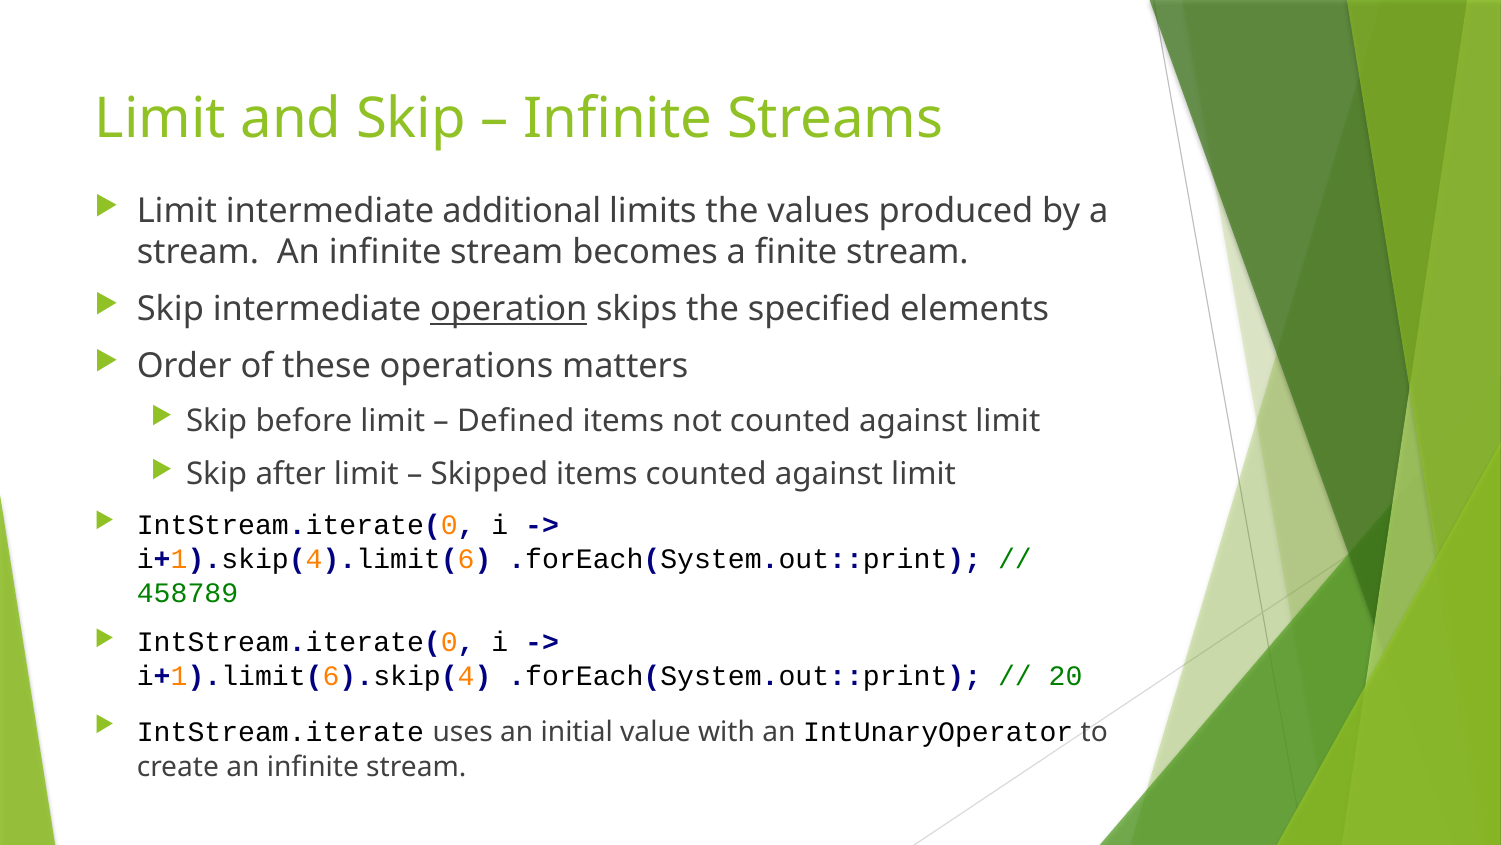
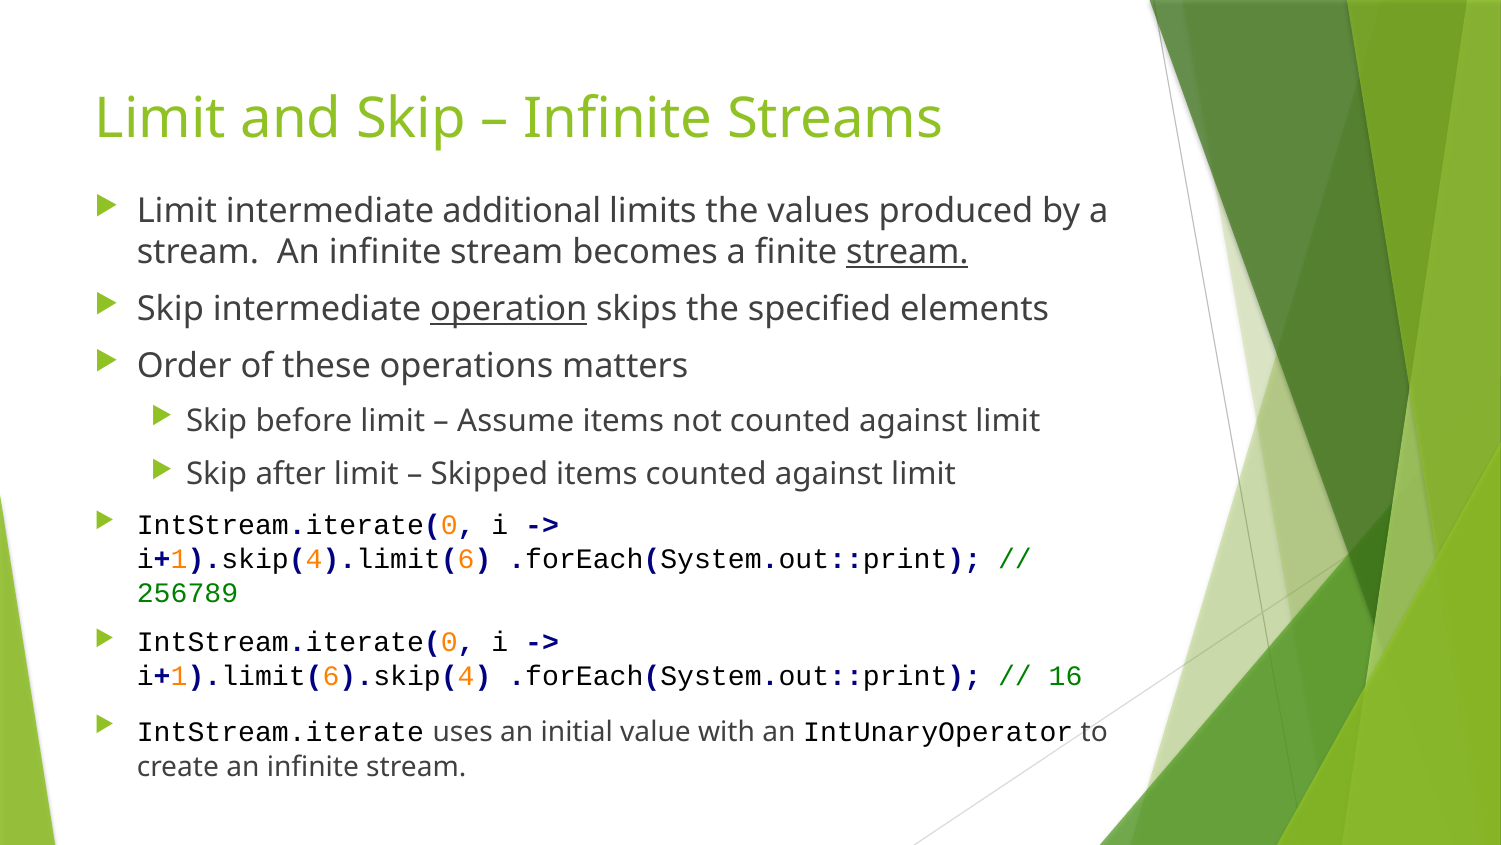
stream at (907, 252) underline: none -> present
Defined: Defined -> Assume
458789: 458789 -> 256789
20: 20 -> 16
